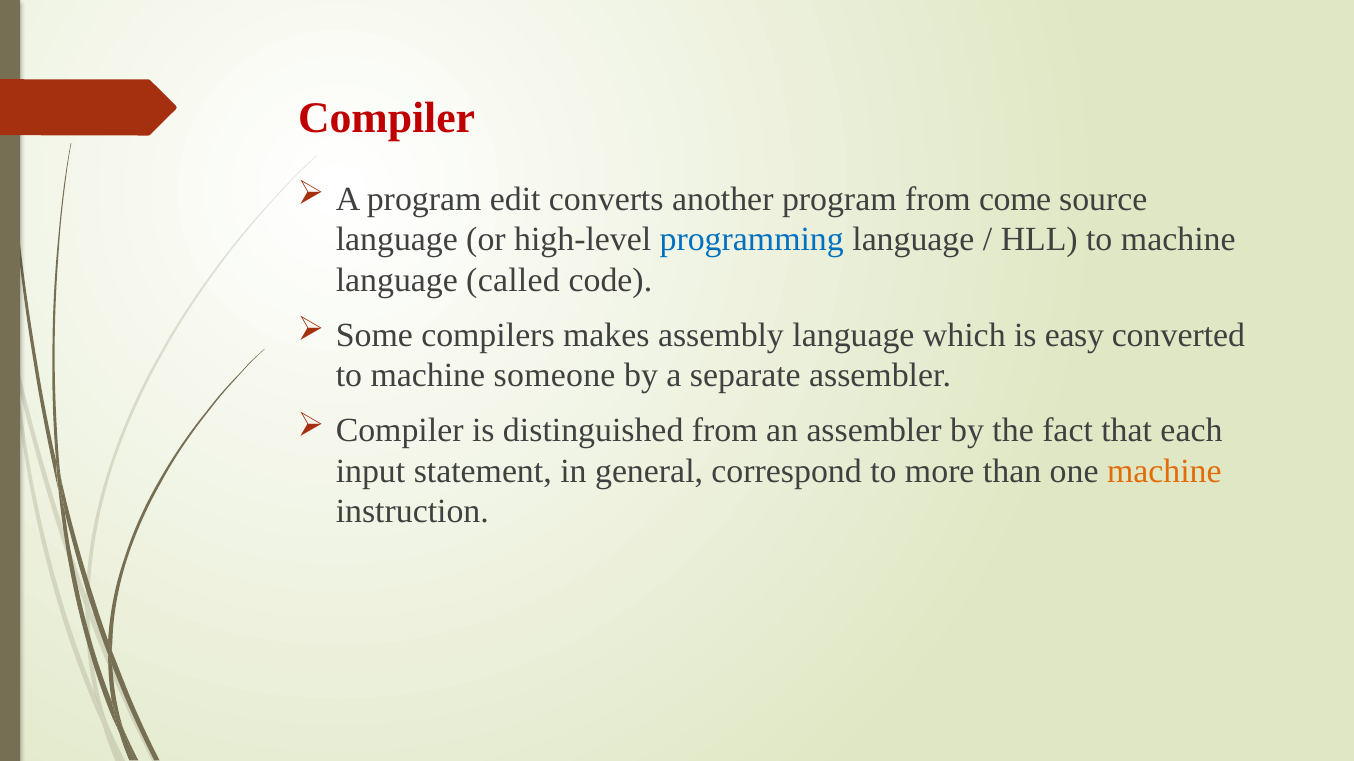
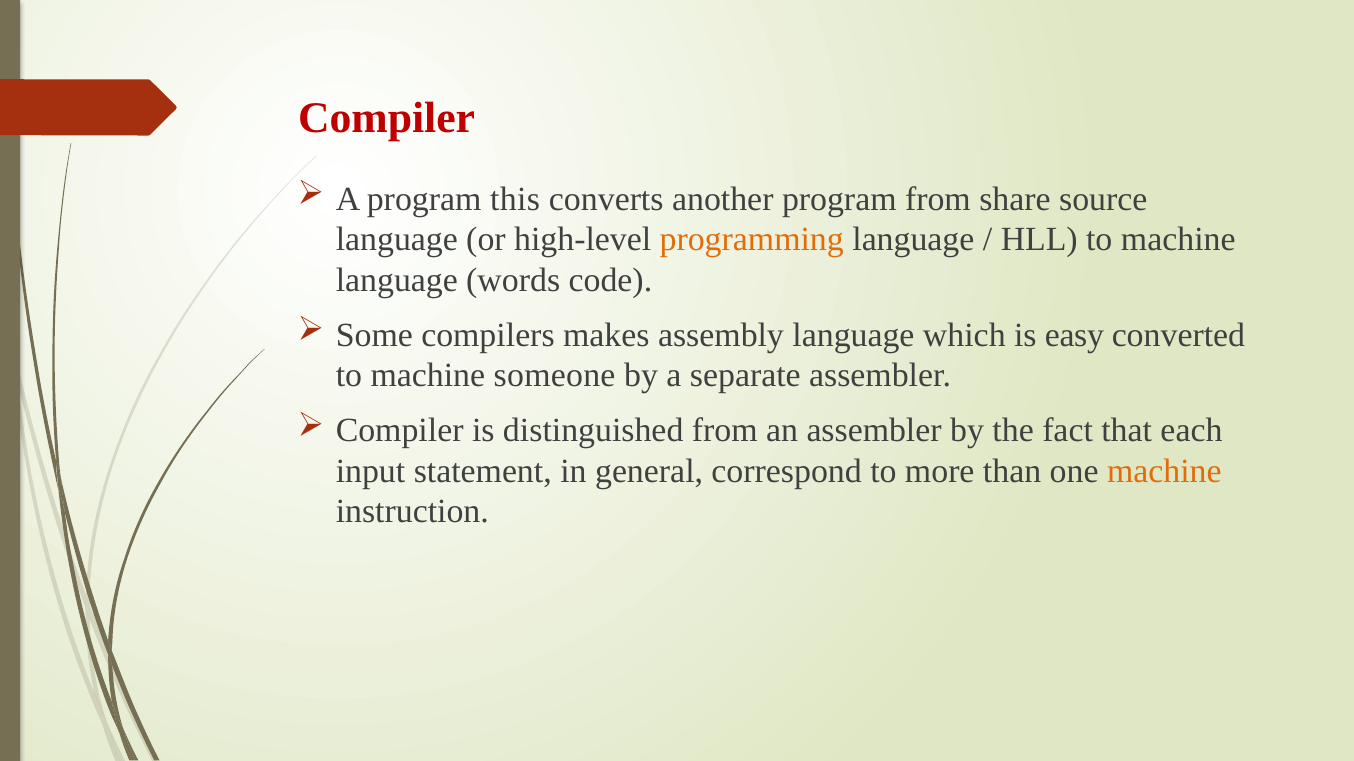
edit: edit -> this
come: come -> share
programming colour: blue -> orange
called: called -> words
